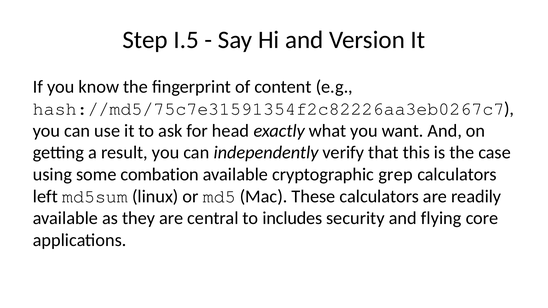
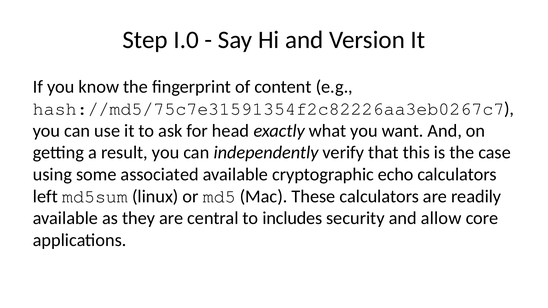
I.5: I.5 -> I.0
combation: combation -> associated
grep: grep -> echo
flying: flying -> allow
